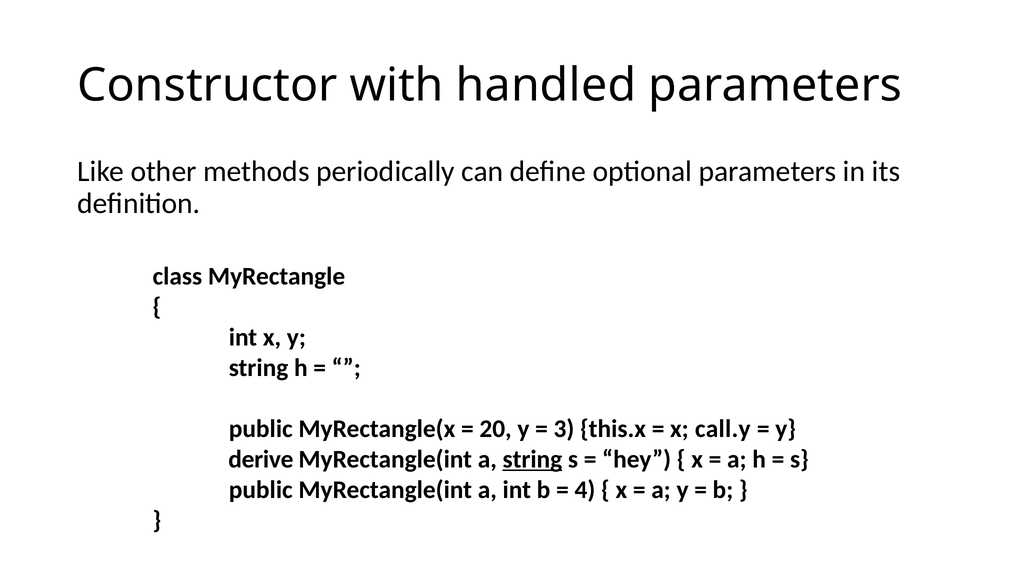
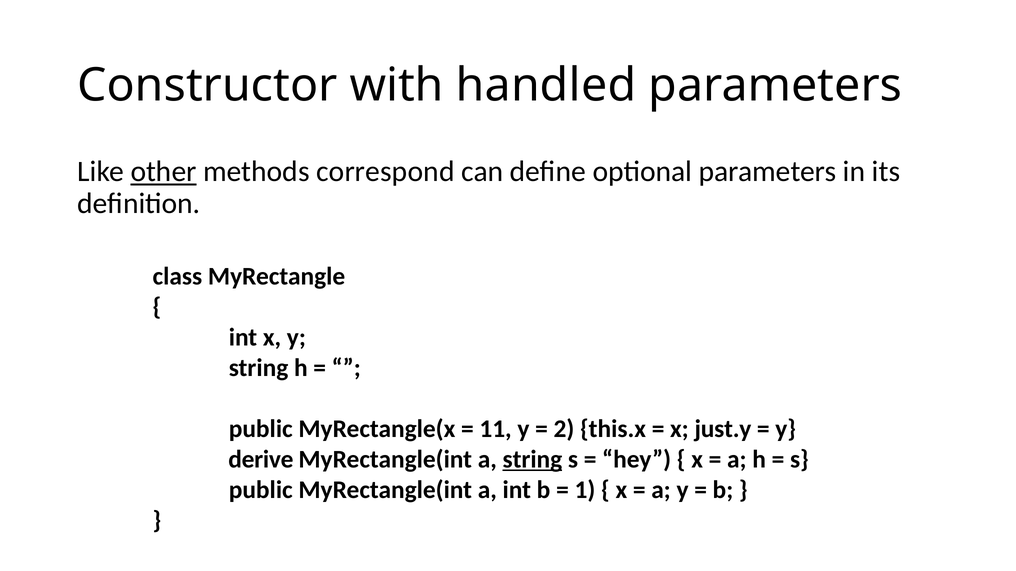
other underline: none -> present
periodically: periodically -> correspond
20: 20 -> 11
3: 3 -> 2
call.y: call.y -> just.y
4: 4 -> 1
